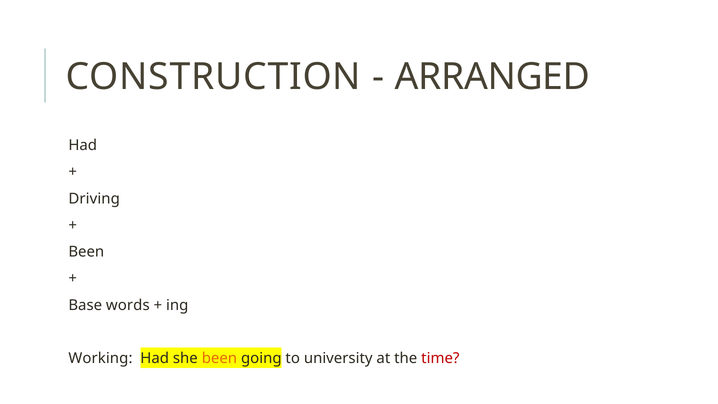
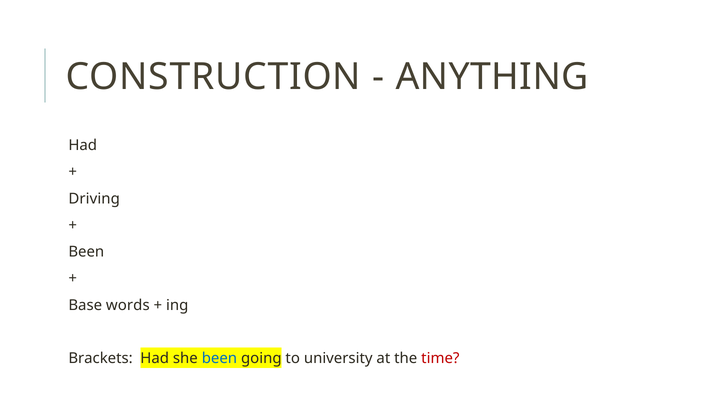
ARRANGED: ARRANGED -> ANYTHING
Working: Working -> Brackets
been at (219, 358) colour: orange -> blue
